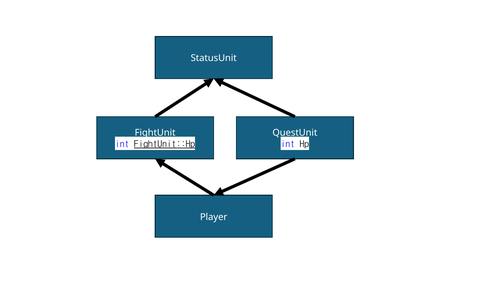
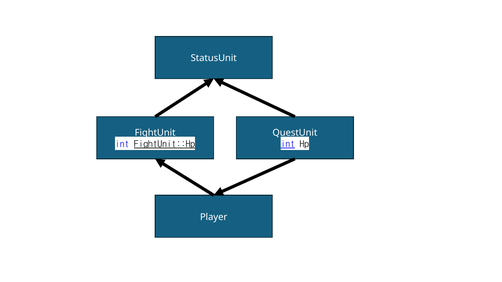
int at (288, 144) underline: none -> present
